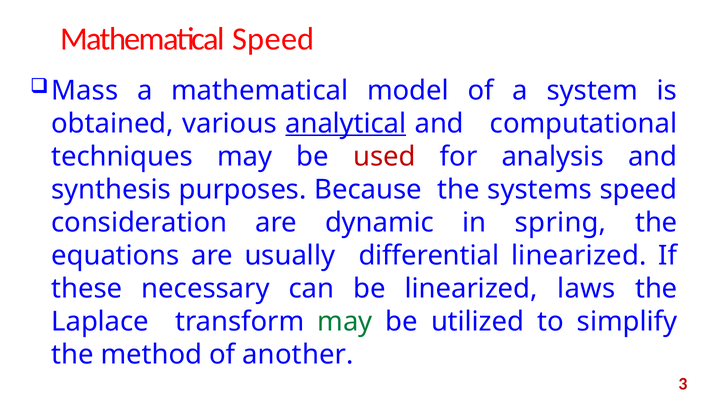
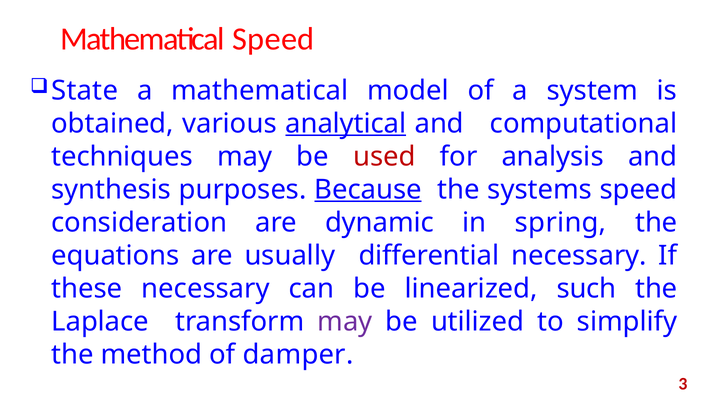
Mass: Mass -> State
Because underline: none -> present
differential linearized: linearized -> necessary
laws: laws -> such
may at (345, 321) colour: green -> purple
another: another -> damper
